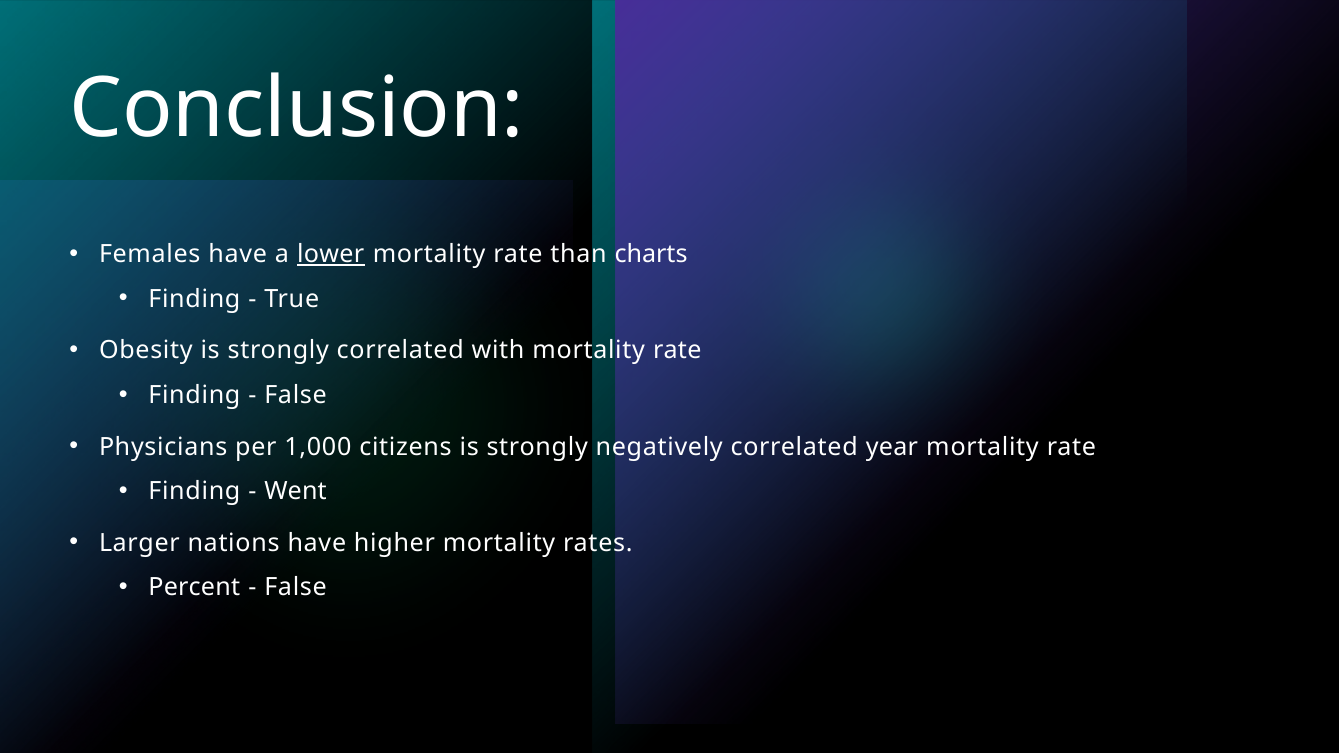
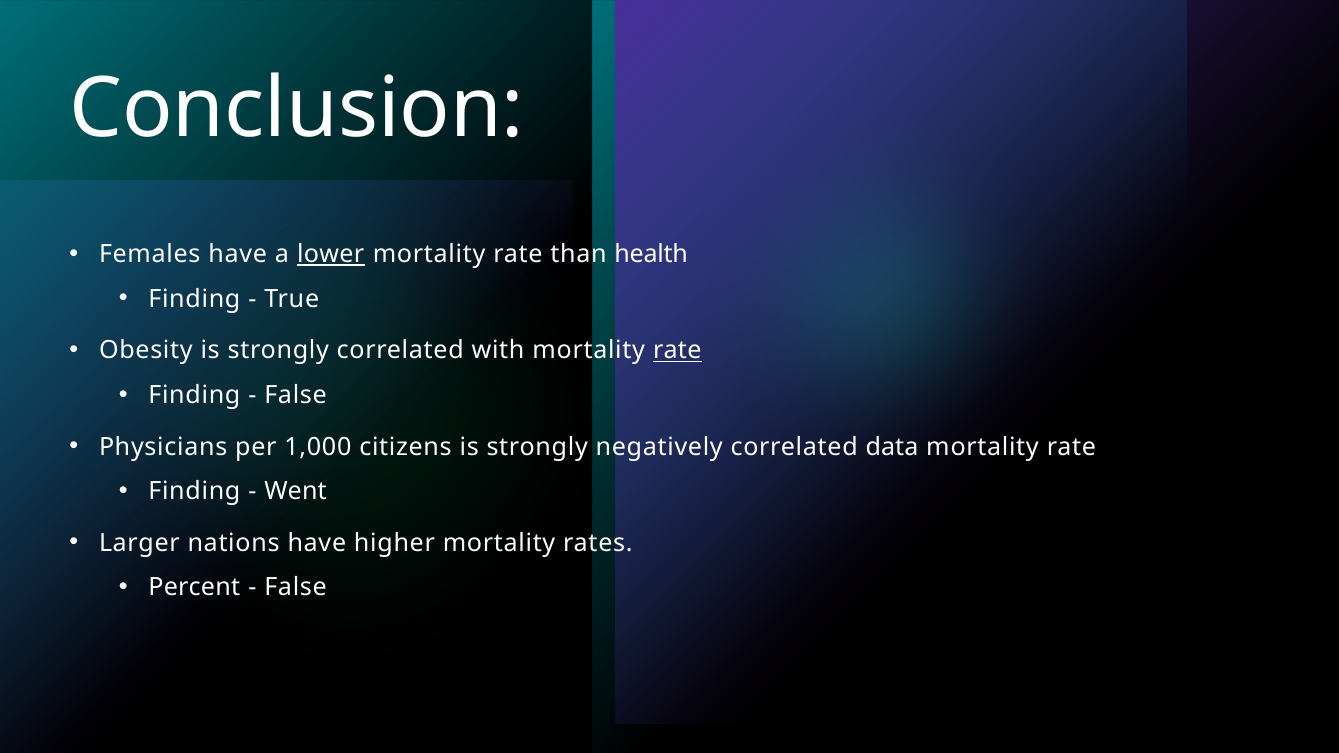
charts: charts -> health
rate at (677, 351) underline: none -> present
year: year -> data
